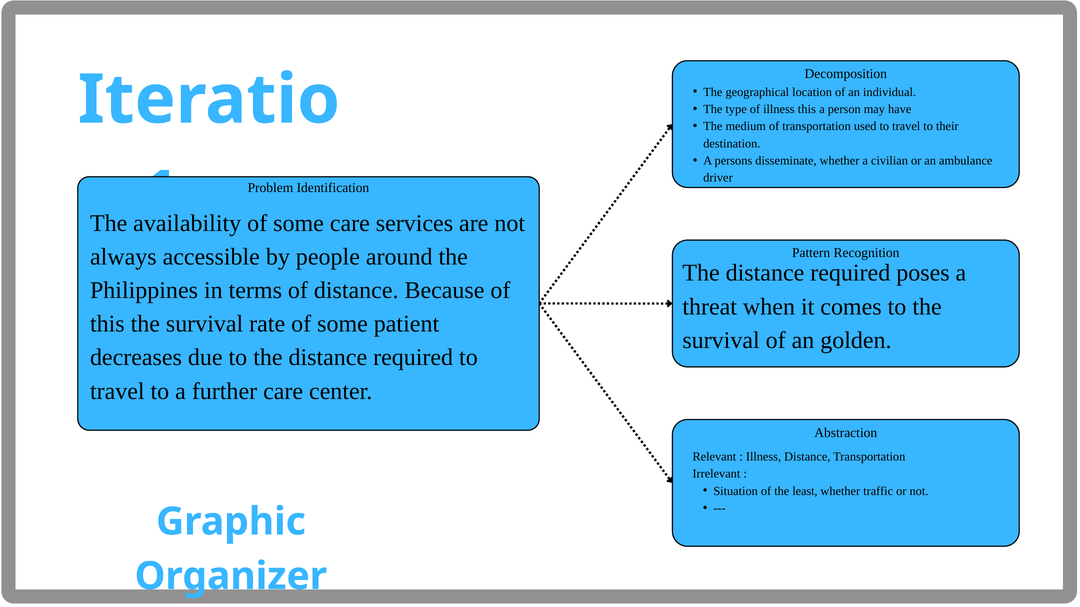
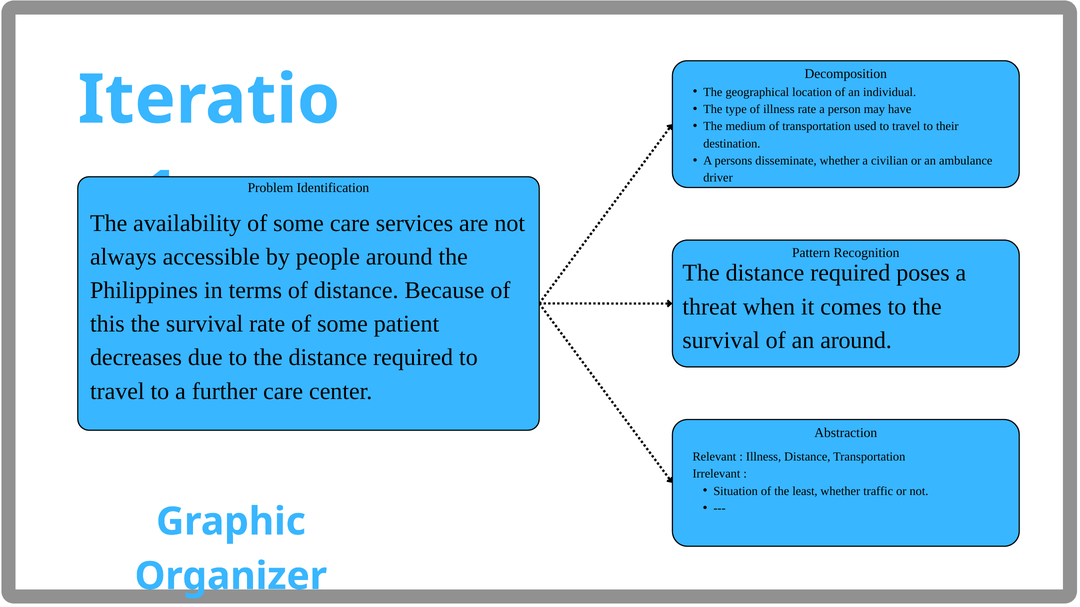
illness this: this -> rate
an golden: golden -> around
